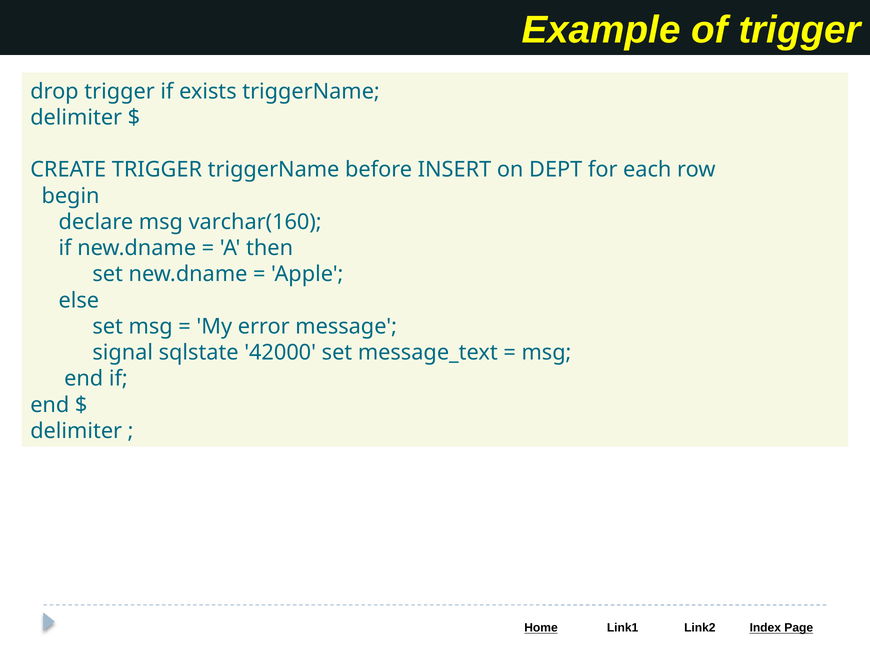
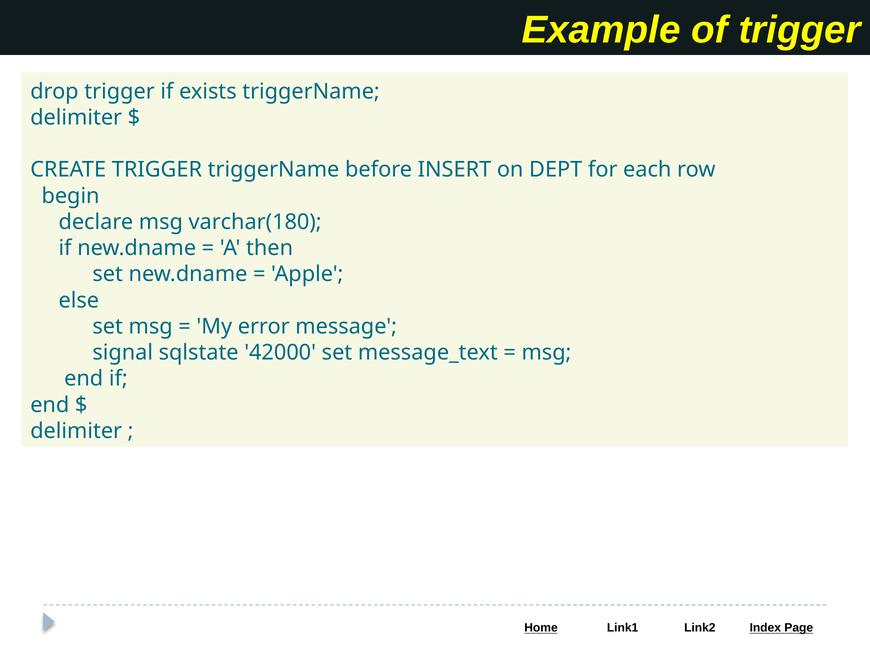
varchar(160: varchar(160 -> varchar(180
